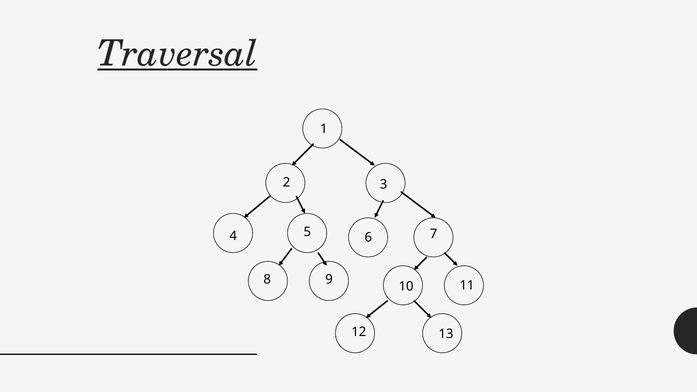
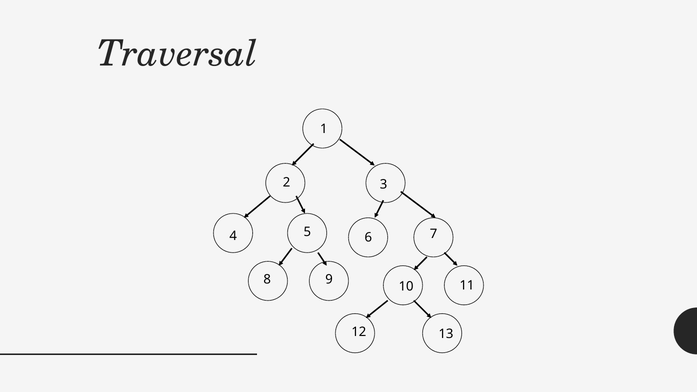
Traversal underline: present -> none
